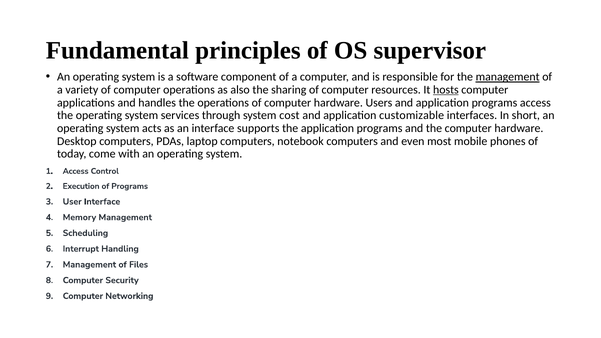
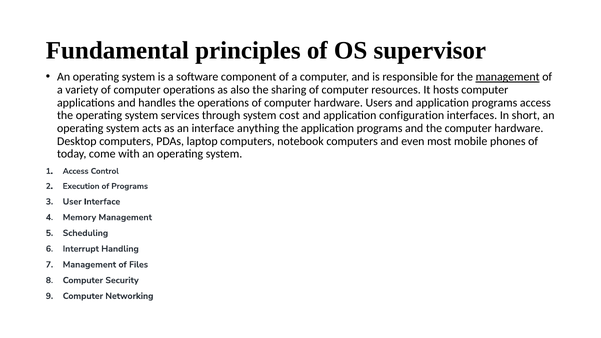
hosts underline: present -> none
customizable: customizable -> configuration
supports: supports -> anything
